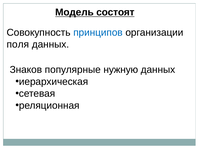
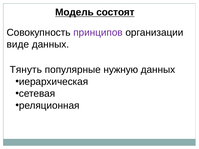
принципов colour: blue -> purple
поля: поля -> виде
Знаков: Знаков -> Тянуть
